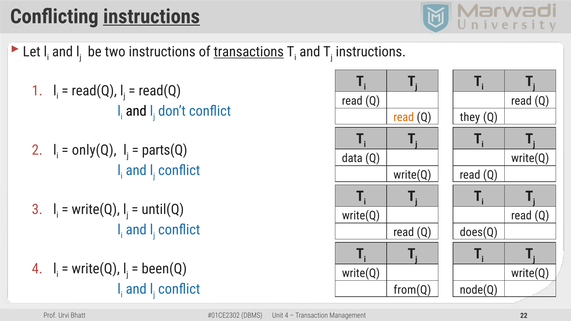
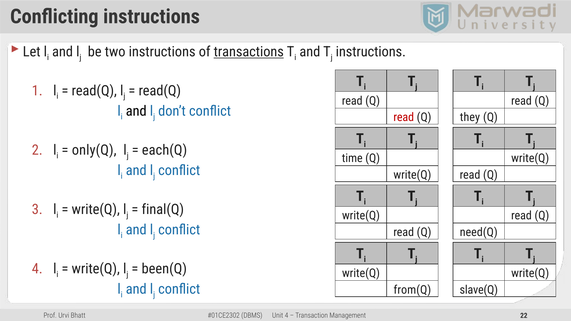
instructions at (152, 17) underline: present -> none
read at (404, 117) colour: orange -> red
parts(Q: parts(Q -> each(Q
data: data -> time
until(Q: until(Q -> final(Q
does(Q: does(Q -> need(Q
node(Q: node(Q -> slave(Q
